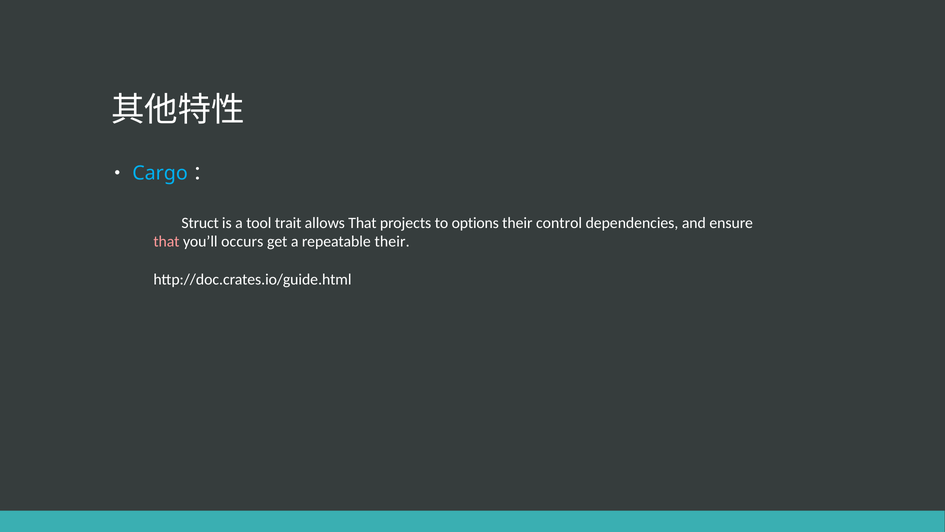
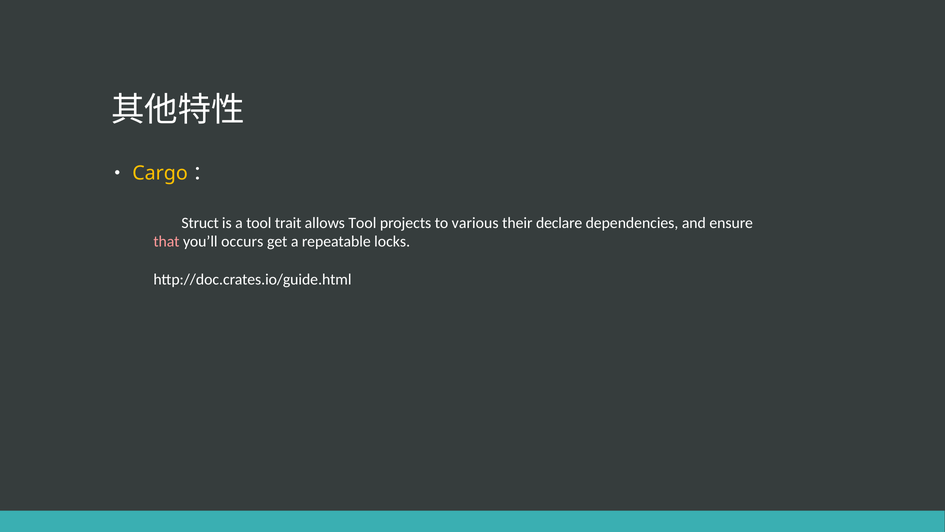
Cargo colour: light blue -> yellow
allows That: That -> Tool
options: options -> various
control: control -> declare
repeatable their: their -> locks
